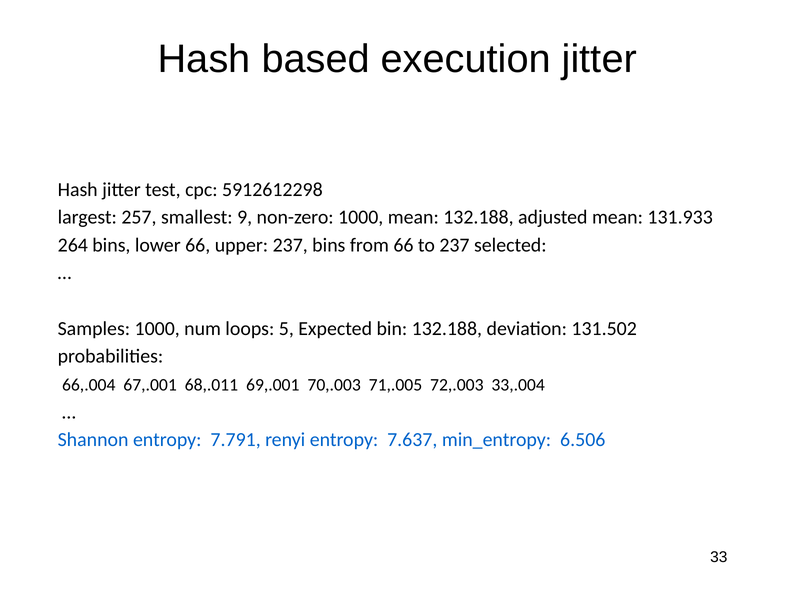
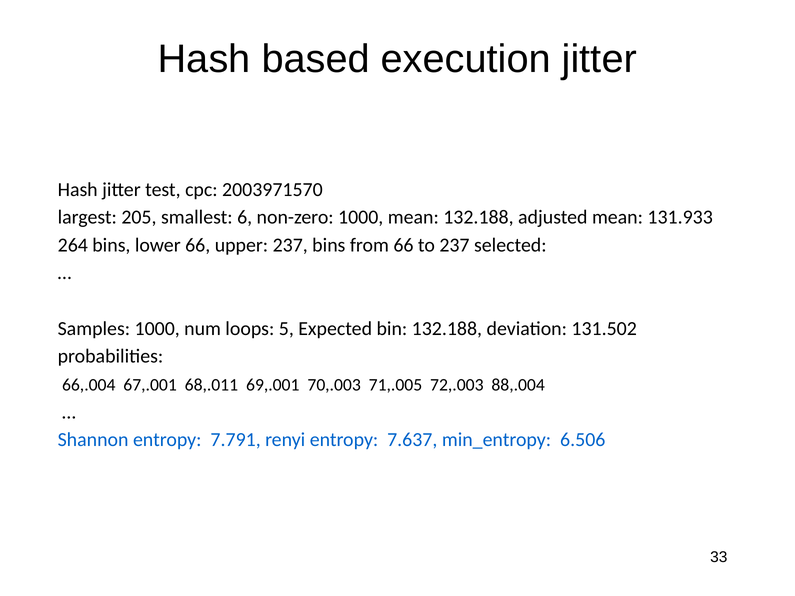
5912612298: 5912612298 -> 2003971570
257: 257 -> 205
9: 9 -> 6
33,.004: 33,.004 -> 88,.004
